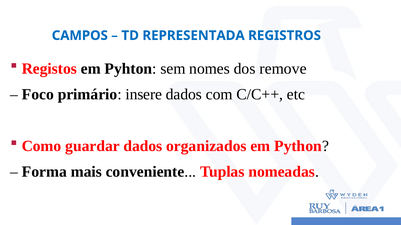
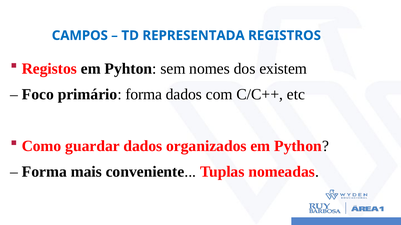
remove: remove -> existem
primário insere: insere -> forma
